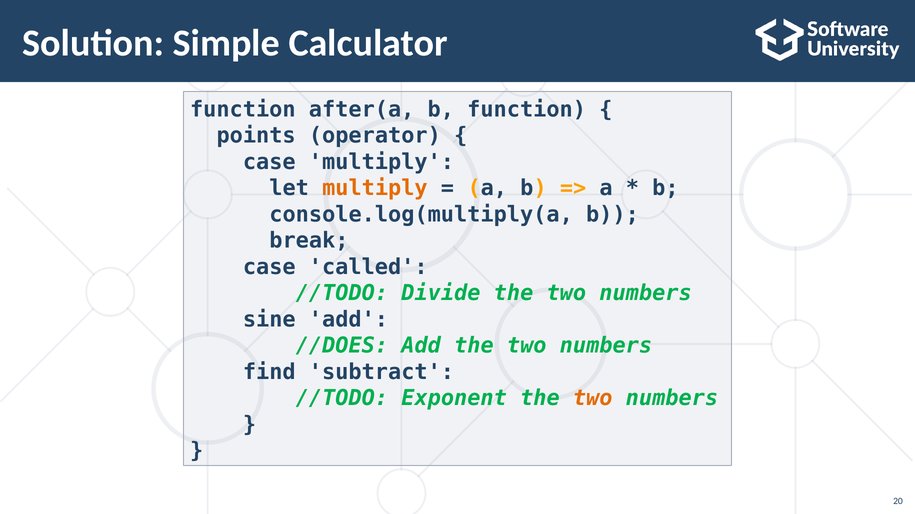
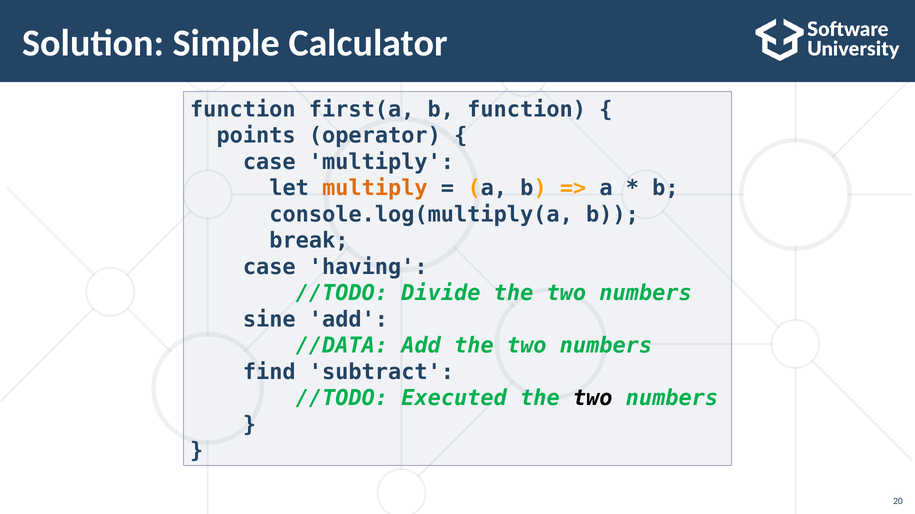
after(a: after(a -> first(a
called: called -> having
//DOES: //DOES -> //DATA
Exponent: Exponent -> Executed
two at (593, 399) colour: orange -> black
